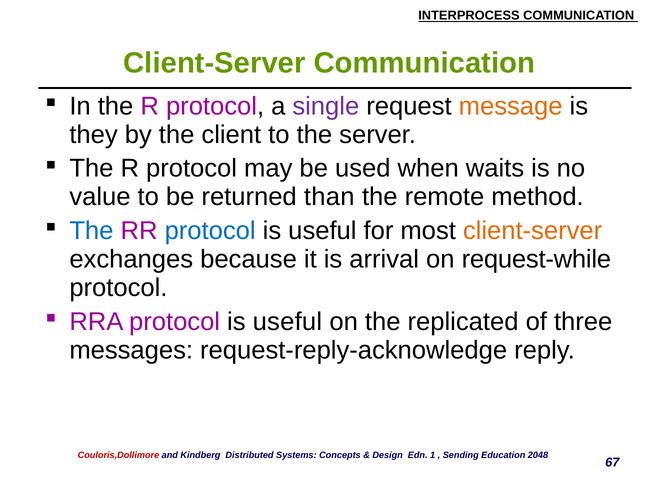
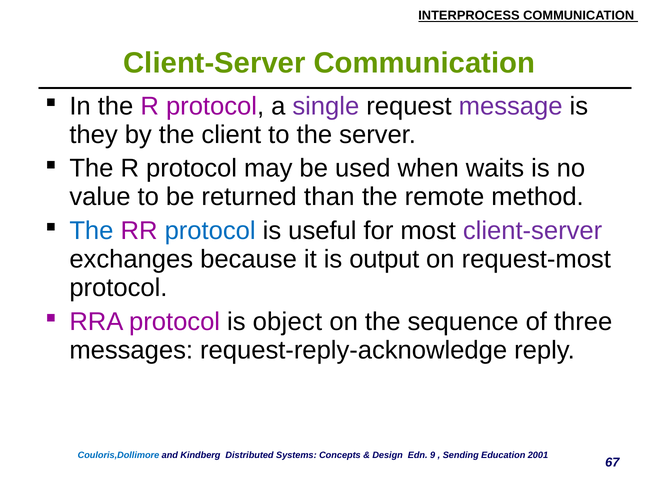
message colour: orange -> purple
client-server at (533, 230) colour: orange -> purple
arrival: arrival -> output
request-while: request-while -> request-most
RRA protocol is useful: useful -> object
replicated: replicated -> sequence
Couloris,Dollimore colour: red -> blue
1: 1 -> 9
2048: 2048 -> 2001
